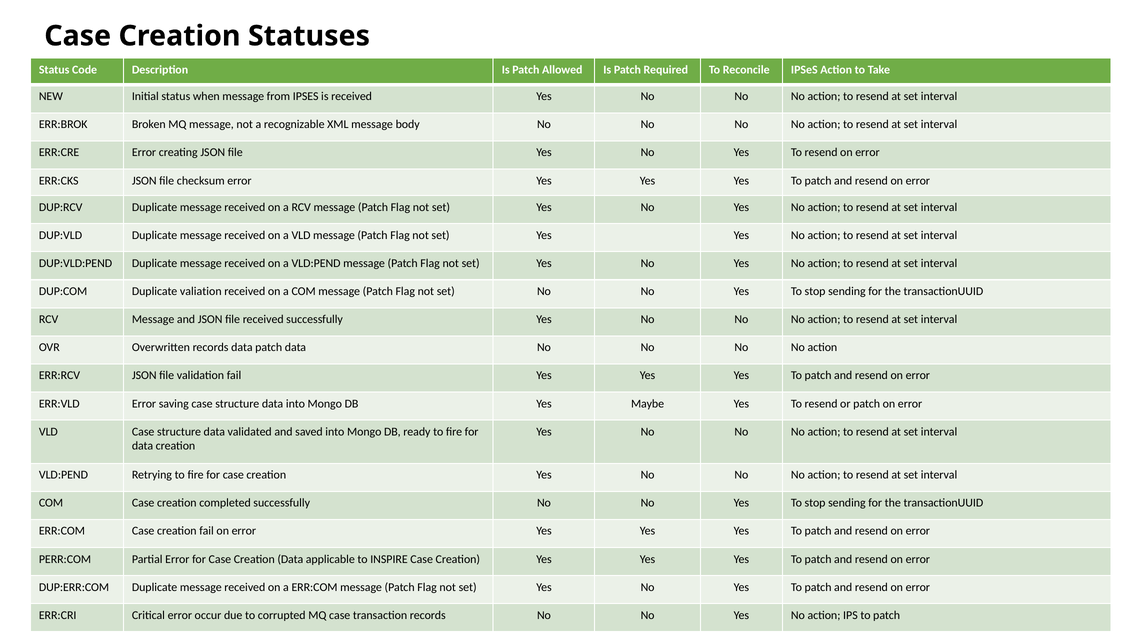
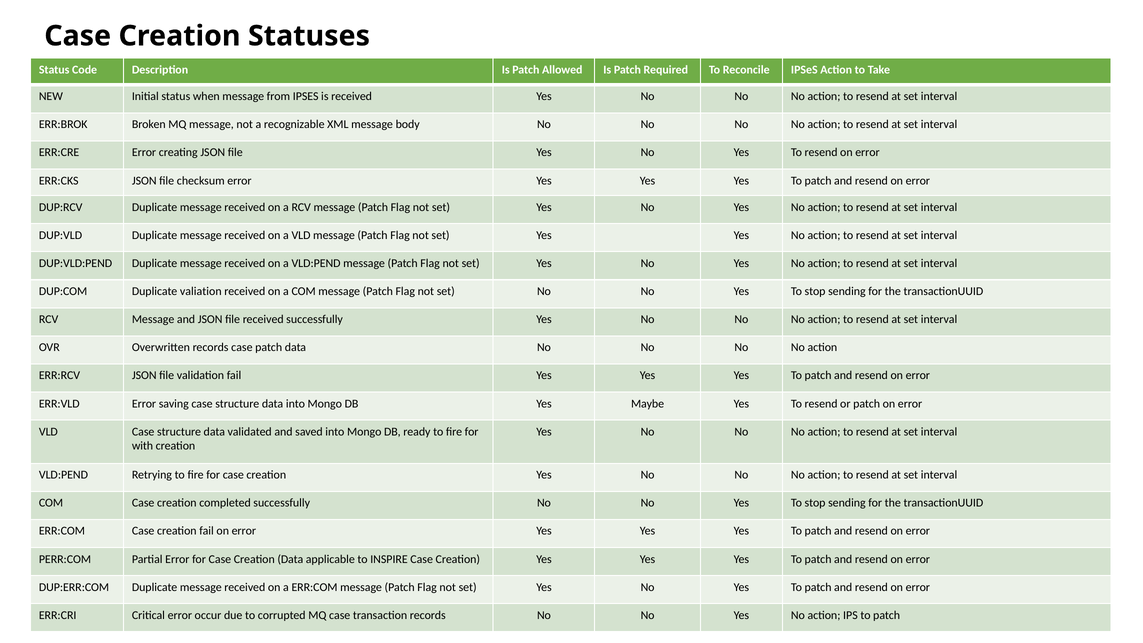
records data: data -> case
data at (143, 446): data -> with
